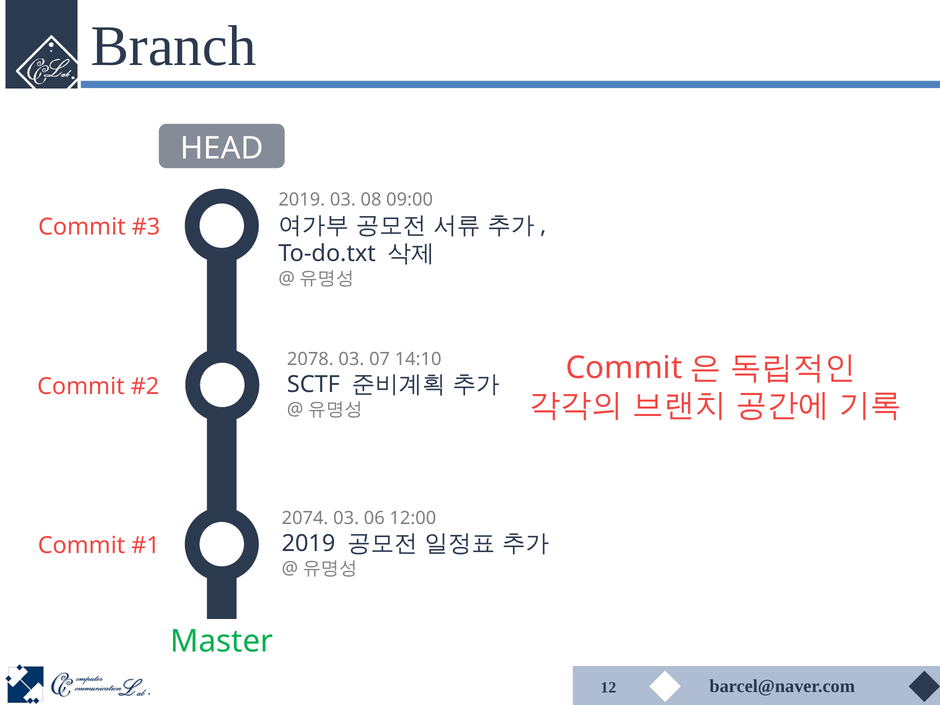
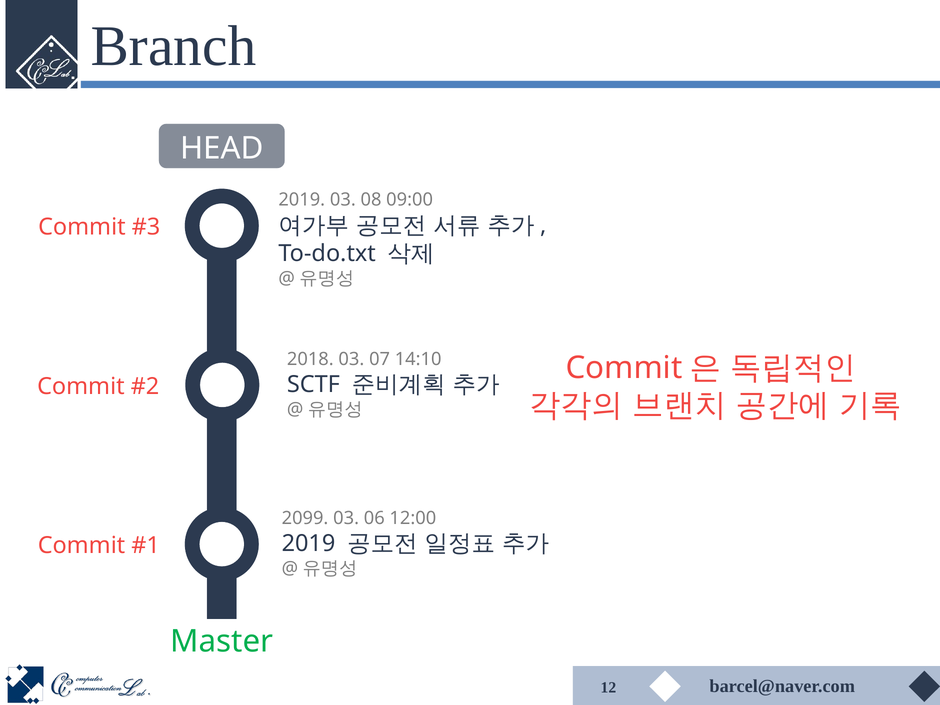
2078: 2078 -> 2018
2074: 2074 -> 2099
